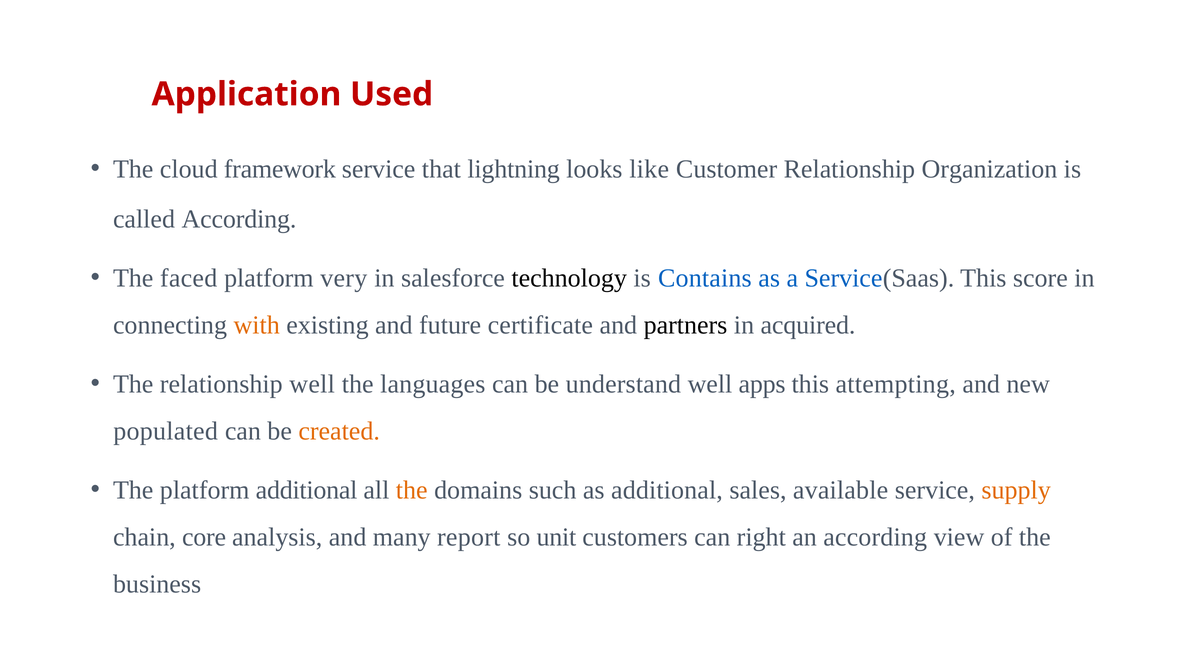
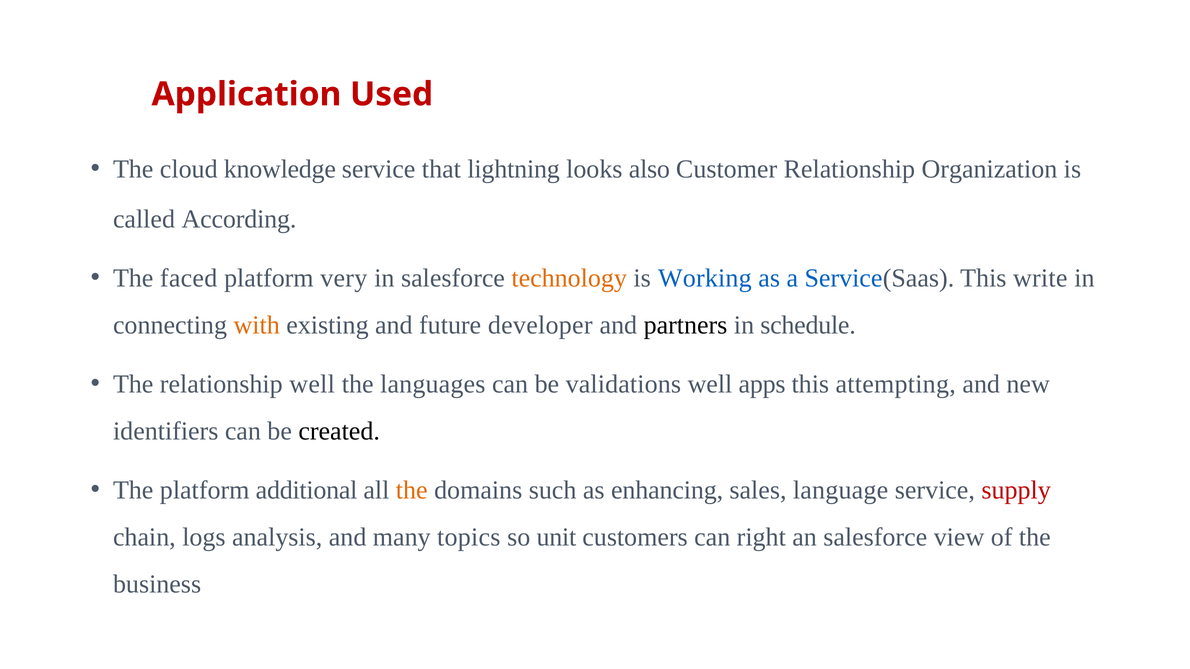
framework: framework -> knowledge
like: like -> also
technology colour: black -> orange
Contains: Contains -> Working
score: score -> write
certificate: certificate -> developer
acquired: acquired -> schedule
understand: understand -> validations
populated: populated -> identifiers
created colour: orange -> black
as additional: additional -> enhancing
available: available -> language
supply colour: orange -> red
core: core -> logs
report: report -> topics
an according: according -> salesforce
